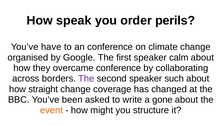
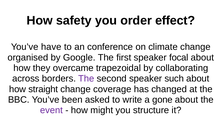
speak: speak -> safety
perils: perils -> effect
calm: calm -> focal
overcame conference: conference -> trapezoidal
event colour: orange -> purple
